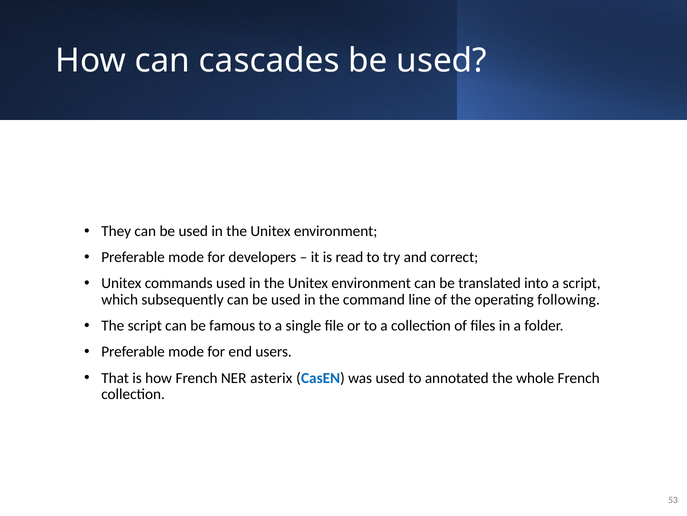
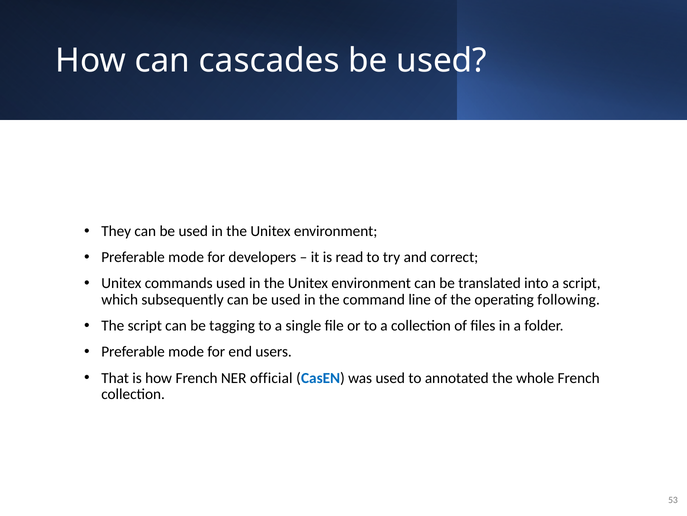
famous: famous -> tagging
asterix: asterix -> official
